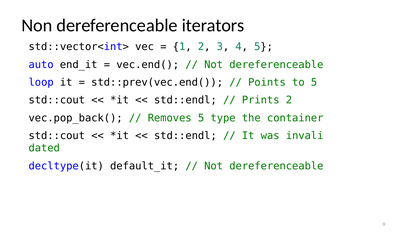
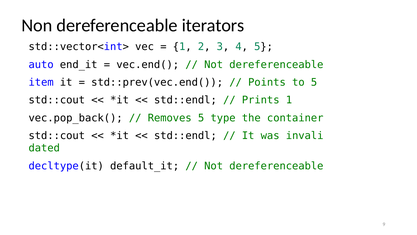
loop: loop -> item
Prints 2: 2 -> 1
